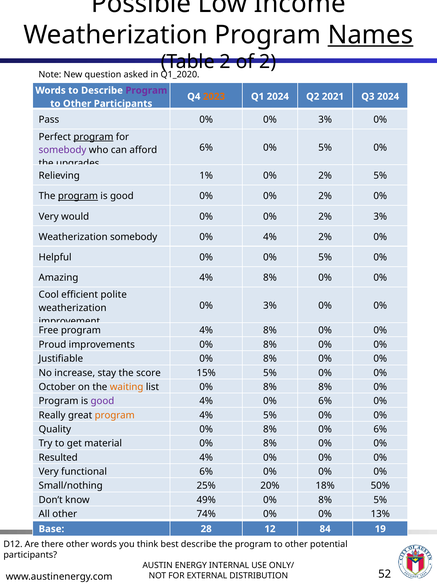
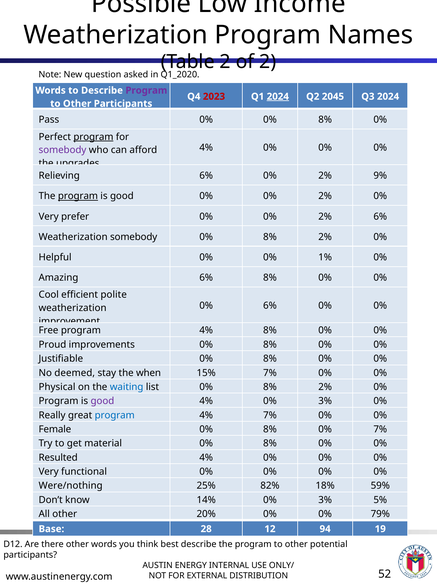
Names underline: present -> none
2023 colour: orange -> red
2024 at (278, 96) underline: none -> present
2021: 2021 -> 2045
0% 0% 3%: 3% -> 8%
6% at (206, 148): 6% -> 4%
5% at (325, 148): 5% -> 0%
Relieving 1%: 1% -> 6%
2% 5%: 5% -> 9%
would: would -> prefer
2% 3%: 3% -> 6%
4% at (270, 237): 4% -> 8%
0% 0% 5%: 5% -> 1%
Amazing 4%: 4% -> 6%
3% at (270, 305): 3% -> 6%
increase: increase -> deemed
score: score -> when
15% 5%: 5% -> 7%
October: October -> Physical
waiting colour: orange -> blue
list 0% 8% 8%: 8% -> 2%
4% 0% 6%: 6% -> 3%
program at (115, 415) colour: orange -> blue
4% 5%: 5% -> 7%
Quality: Quality -> Female
8% 0% 6%: 6% -> 7%
functional 6%: 6% -> 0%
Small/nothing: Small/nothing -> Were/nothing
20%: 20% -> 82%
50%: 50% -> 59%
49%: 49% -> 14%
8% at (325, 500): 8% -> 3%
74%: 74% -> 20%
13%: 13% -> 79%
84: 84 -> 94
